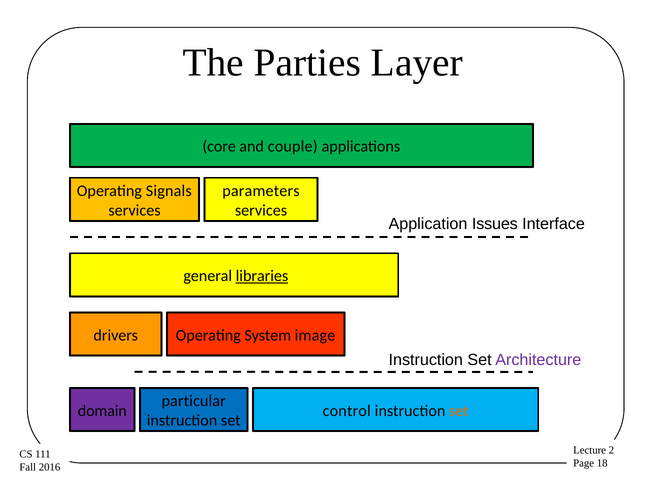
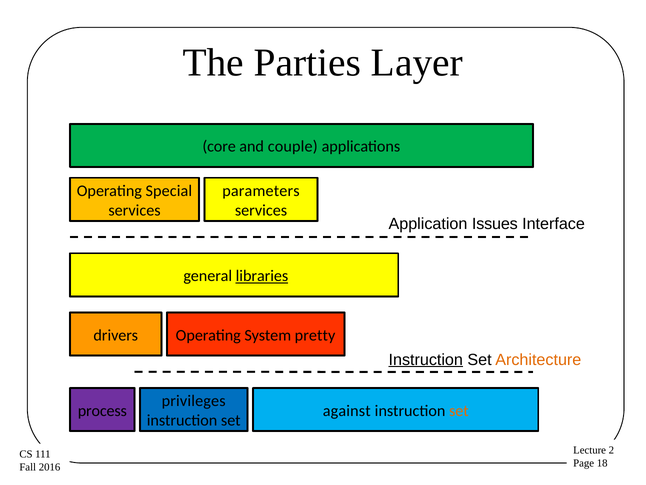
Signals: Signals -> Special
image: image -> pretty
Instruction at (426, 359) underline: none -> present
Architecture colour: purple -> orange
particular: particular -> privileges
domain: domain -> process
control: control -> against
